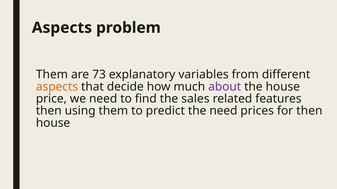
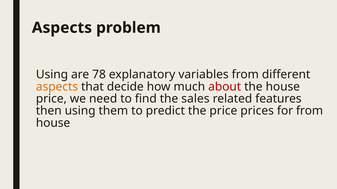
Them at (52, 75): Them -> Using
73: 73 -> 78
about colour: purple -> red
the need: need -> price
for then: then -> from
